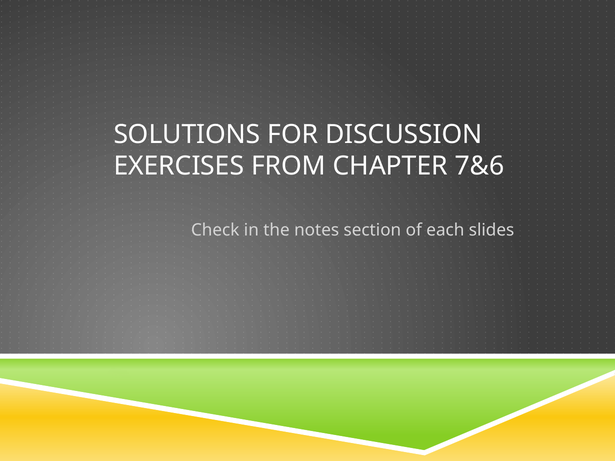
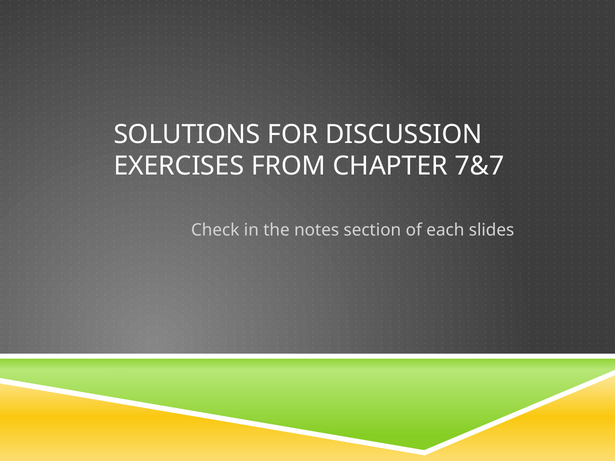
7&6: 7&6 -> 7&7
